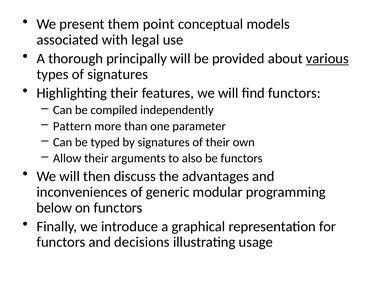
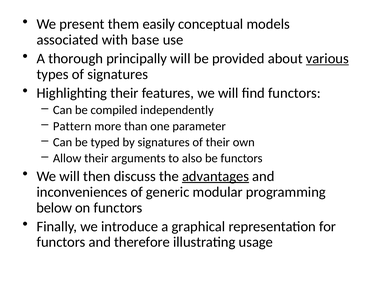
point: point -> easily
legal: legal -> base
advantages underline: none -> present
decisions: decisions -> therefore
